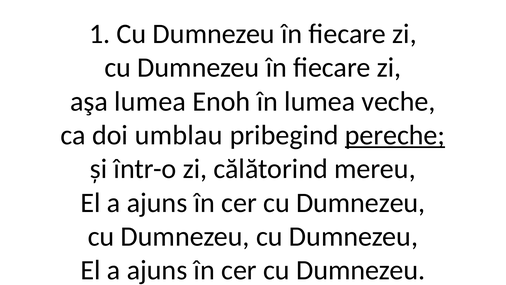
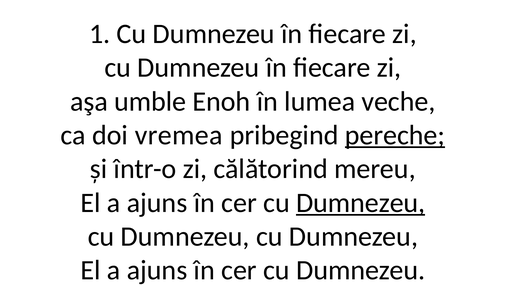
aşa lumea: lumea -> umble
umblau: umblau -> vremea
Dumnezeu at (361, 202) underline: none -> present
